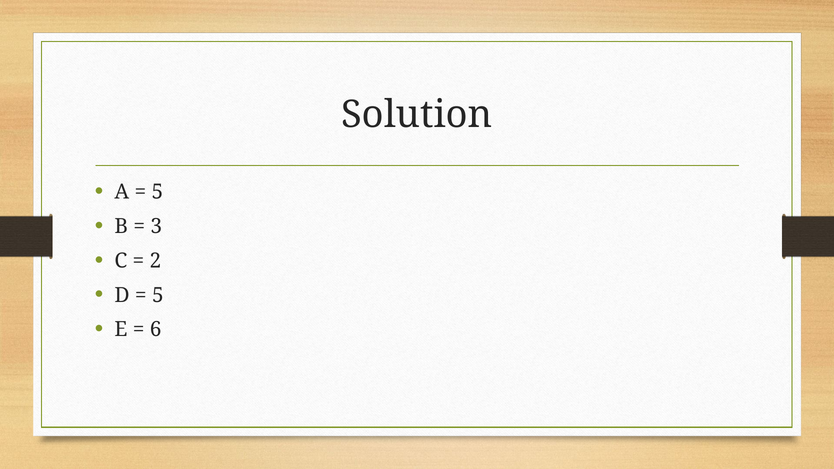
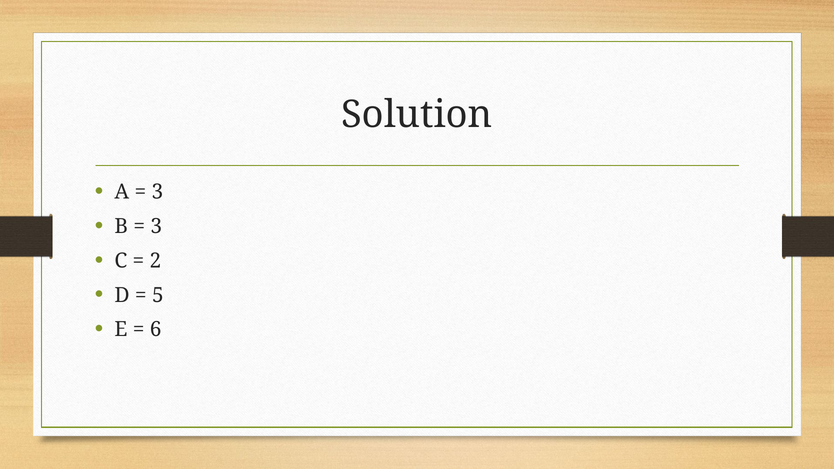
5 at (157, 192): 5 -> 3
